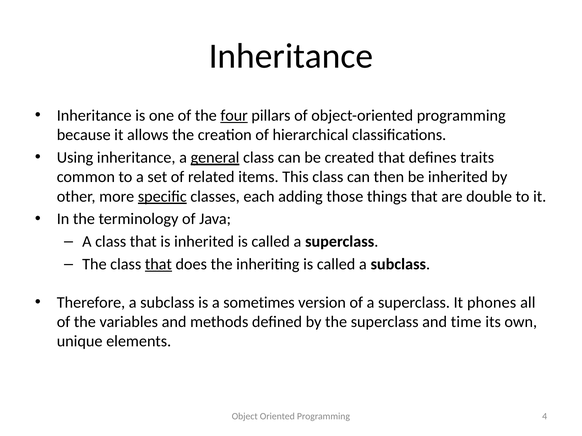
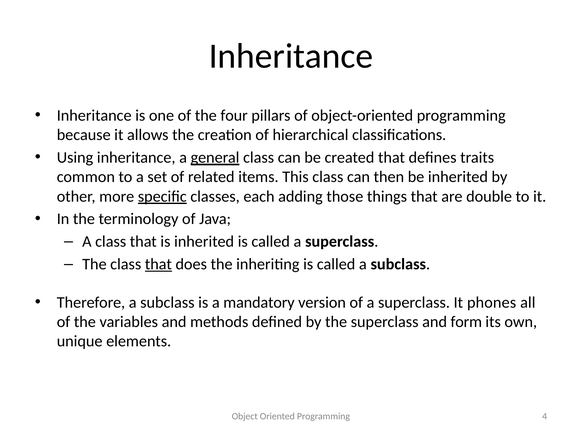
four underline: present -> none
sometimes: sometimes -> mandatory
time: time -> form
